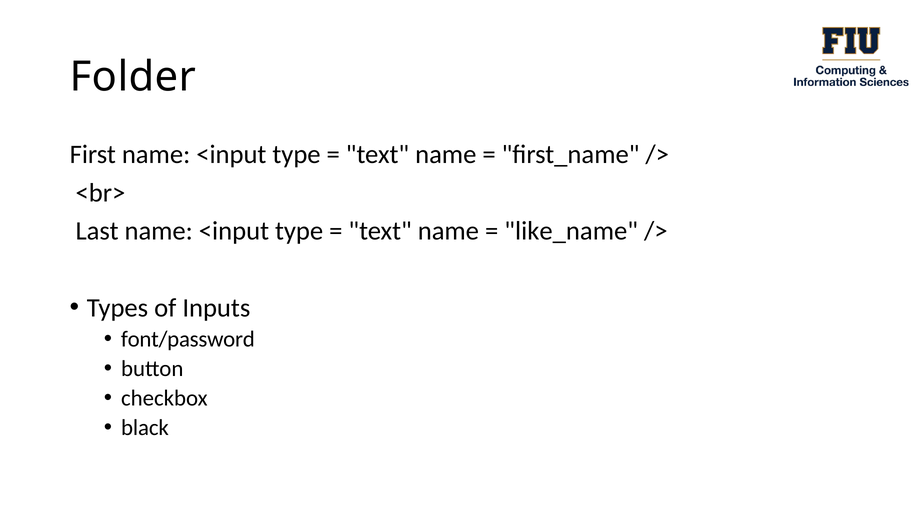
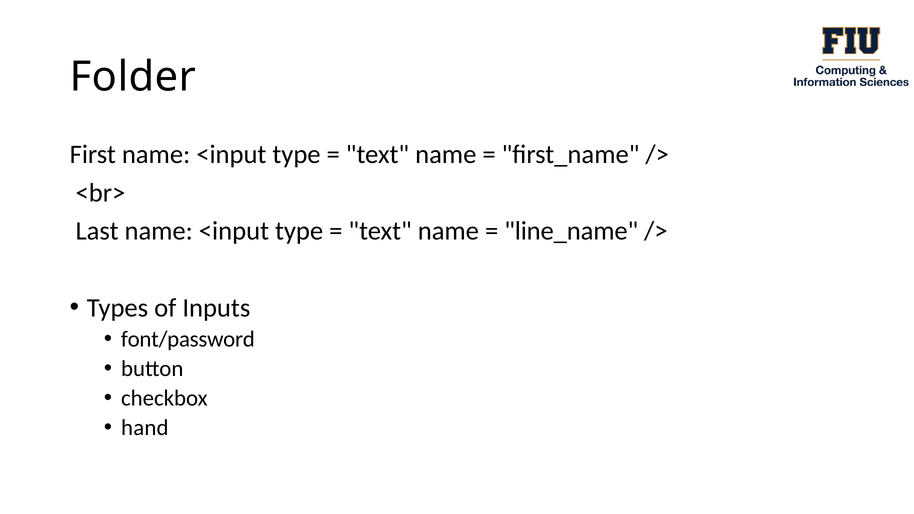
like_name: like_name -> line_name
black: black -> hand
